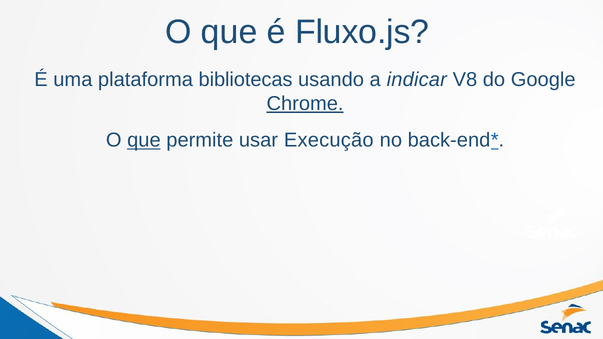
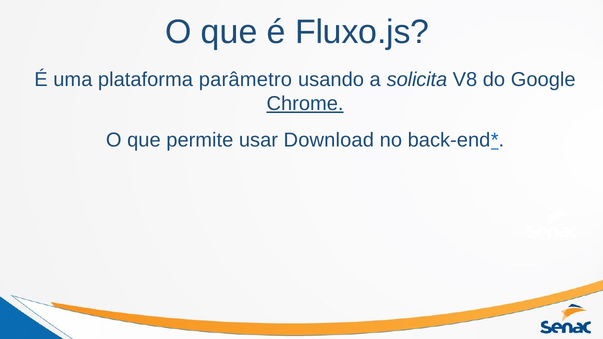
bibliotecas: bibliotecas -> parâmetro
indicar: indicar -> solicita
que at (144, 140) underline: present -> none
Execução: Execução -> Download
